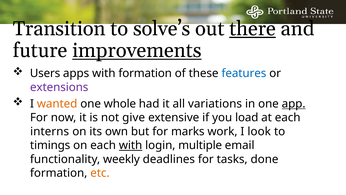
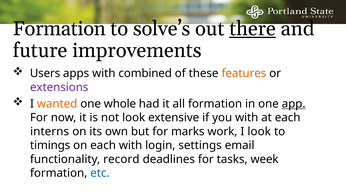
Transition at (59, 29): Transition -> Formation
improvements underline: present -> none
with formation: formation -> combined
features colour: blue -> orange
all variations: variations -> formation
not give: give -> look
you load: load -> with
with at (131, 145) underline: present -> none
multiple: multiple -> settings
weekly: weekly -> record
done: done -> week
etc colour: orange -> blue
